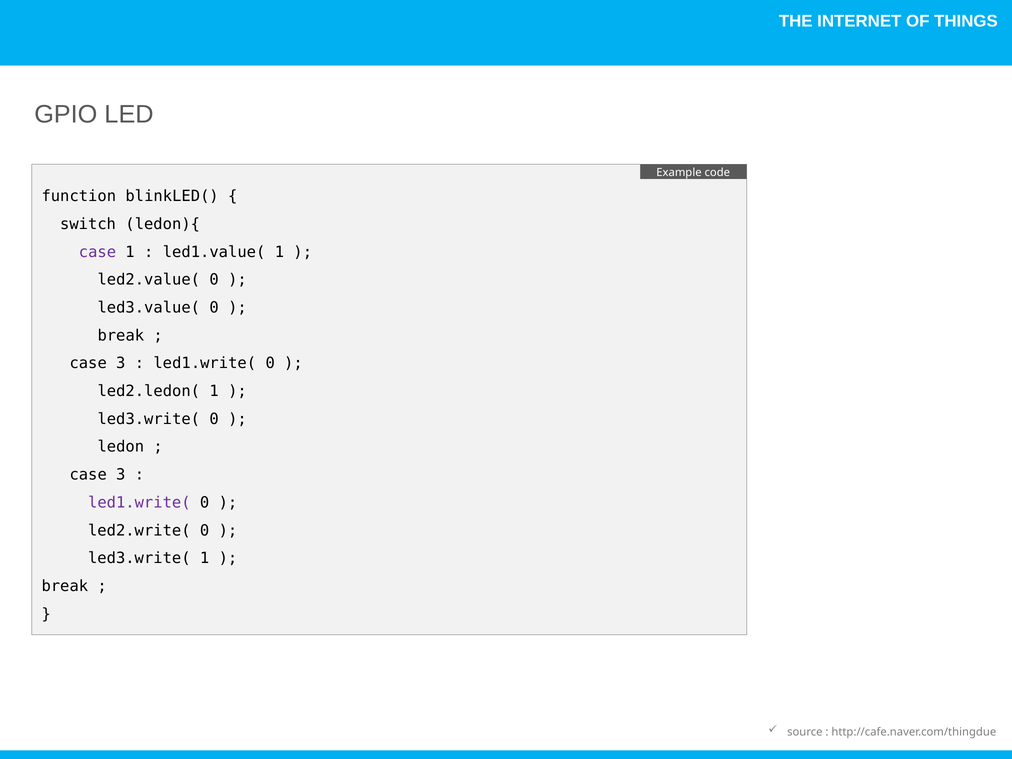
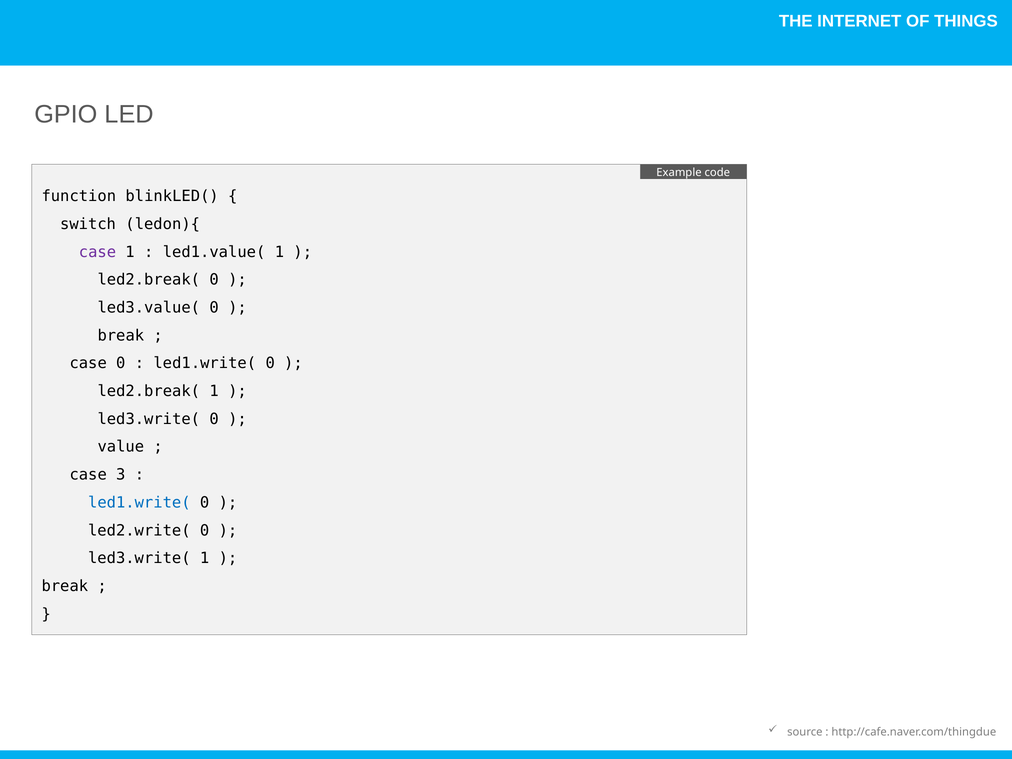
led2.value( at (149, 280): led2.value( -> led2.break(
3 at (121, 363): 3 -> 0
led2.ledon( at (149, 391): led2.ledon( -> led2.break(
ledon: ledon -> value
led1.write( at (139, 503) colour: purple -> blue
